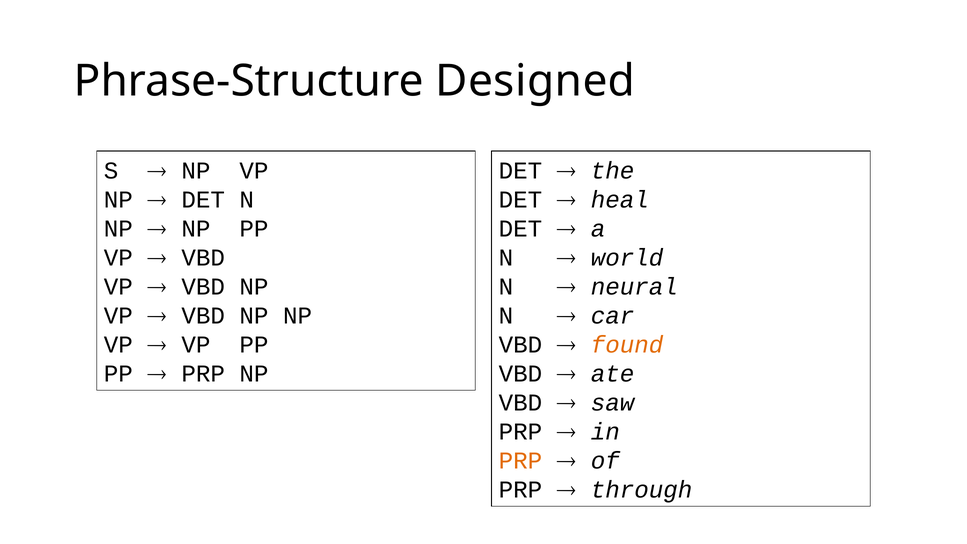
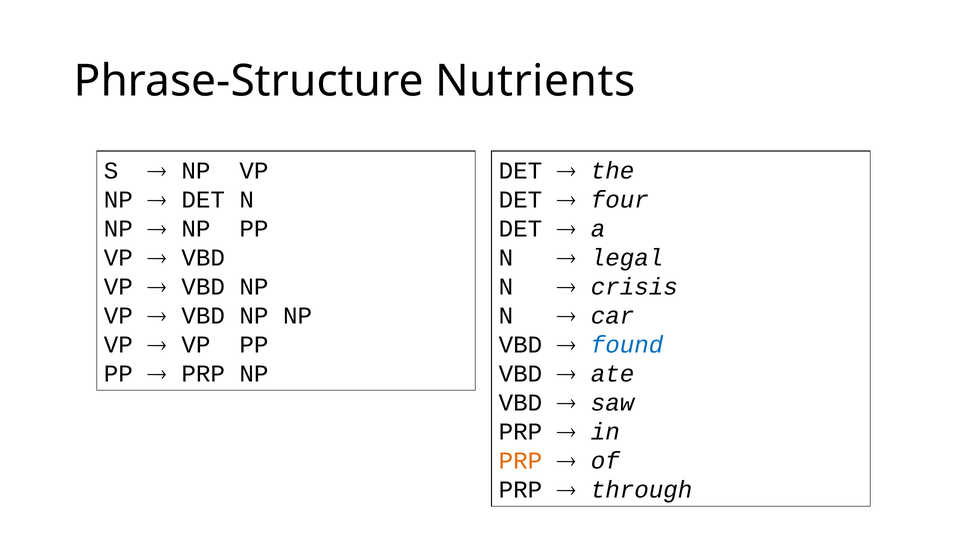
Designed: Designed -> Nutrients
heal: heal -> four
world: world -> legal
neural: neural -> crisis
found colour: orange -> blue
